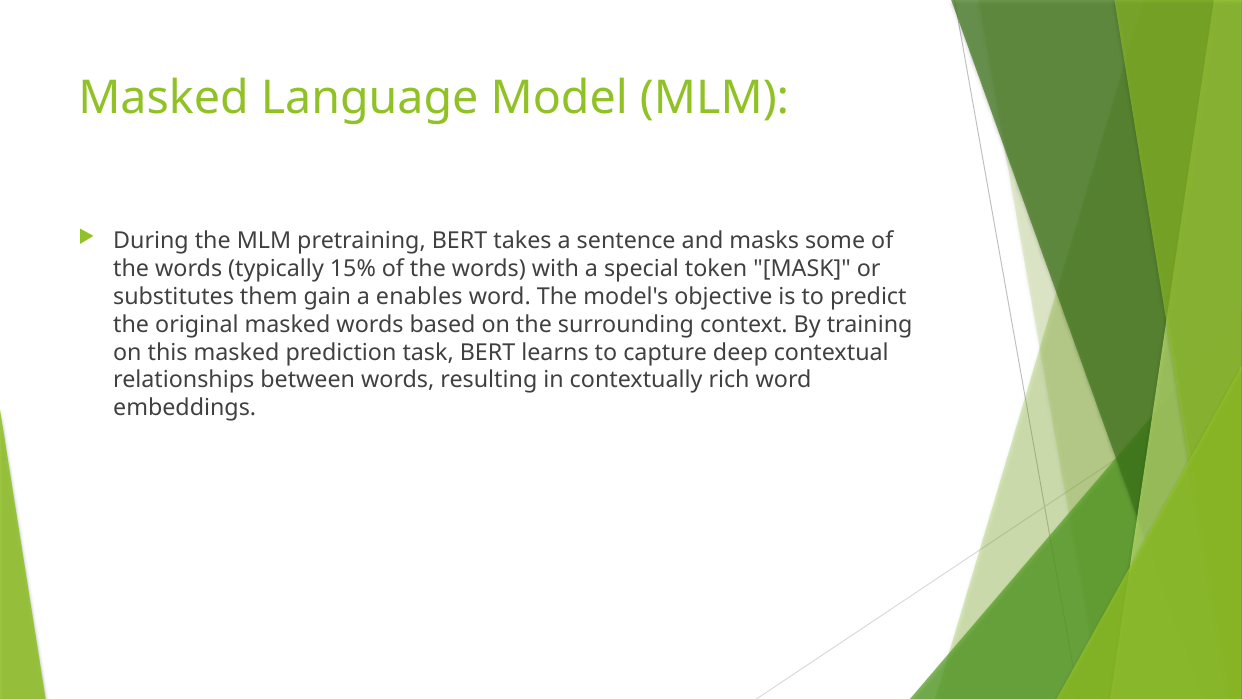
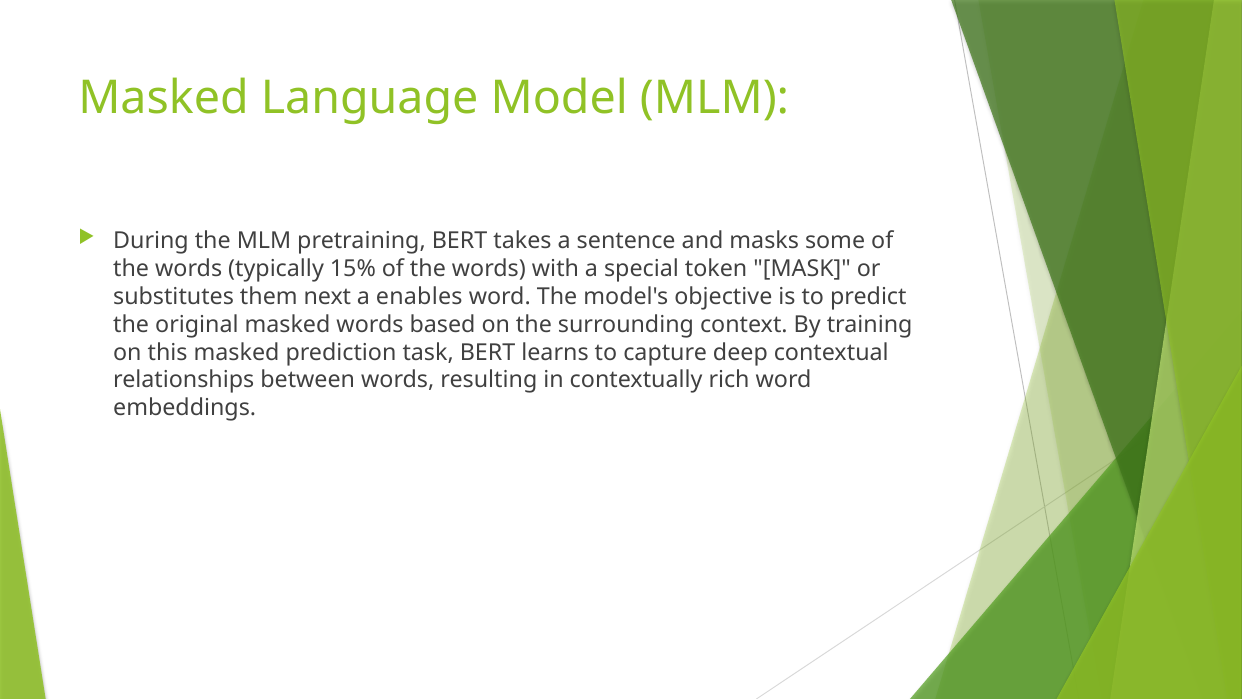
gain: gain -> next
